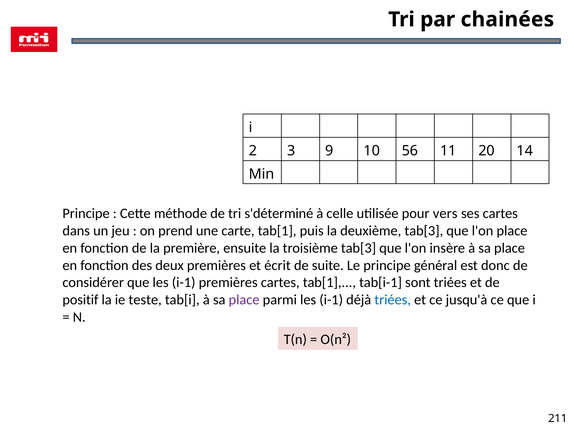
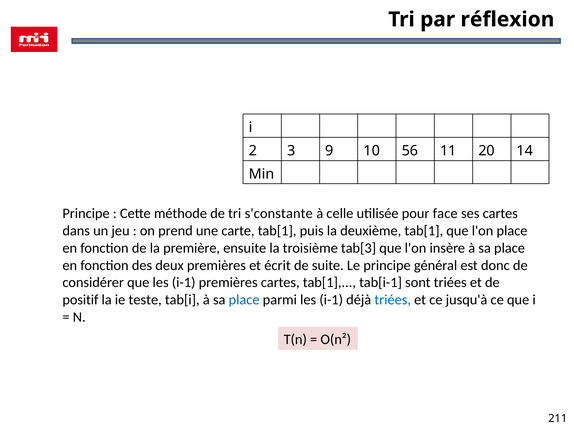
chainées: chainées -> réflexion
s'déterminé: s'déterminé -> s'constante
vers: vers -> face
deuxième tab[3: tab[3 -> tab[1
place at (244, 299) colour: purple -> blue
